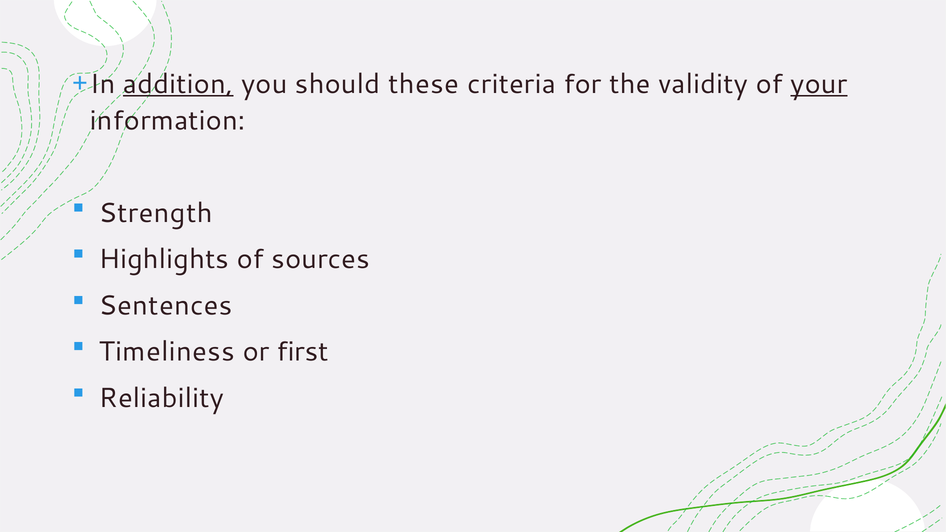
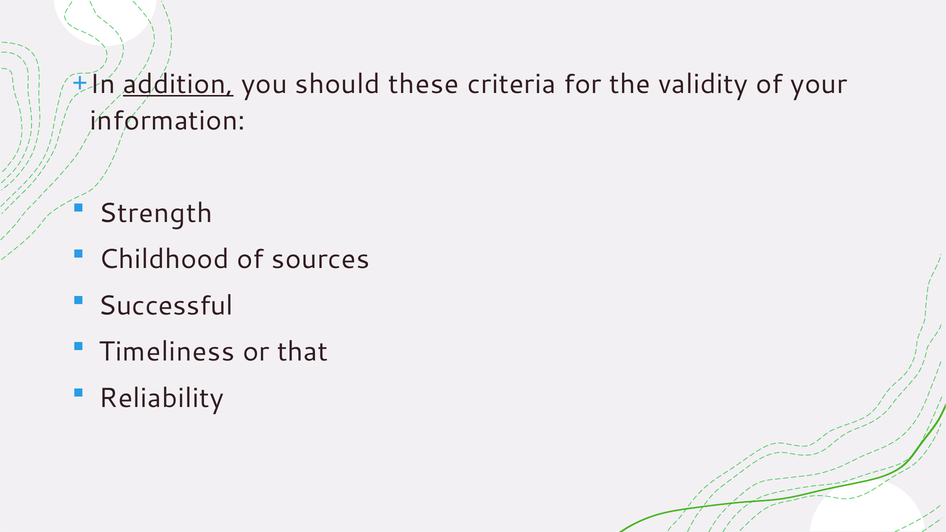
your underline: present -> none
Highlights: Highlights -> Childhood
Sentences: Sentences -> Successful
first: first -> that
